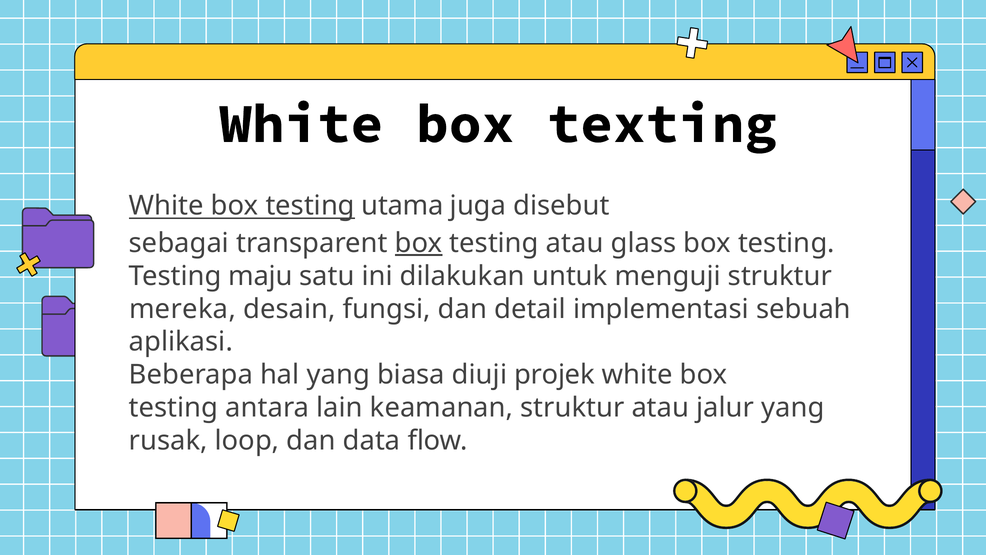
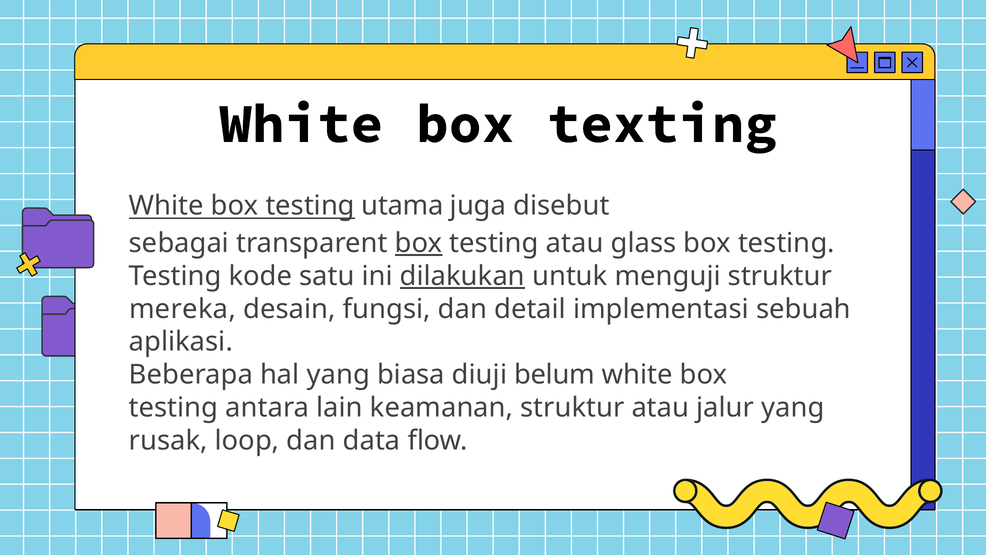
maju: maju -> kode
dilakukan underline: none -> present
projek: projek -> belum
